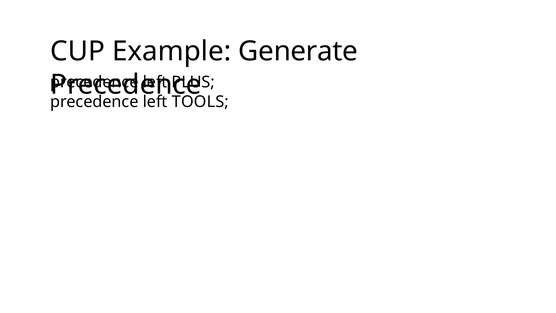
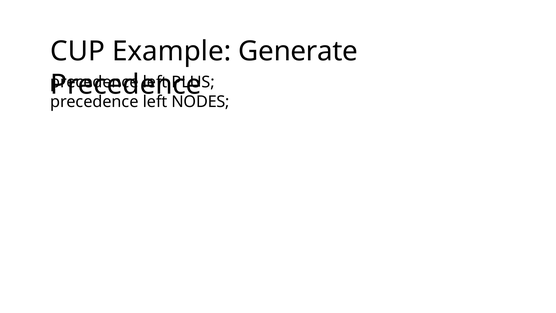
TOOLS: TOOLS -> NODES
